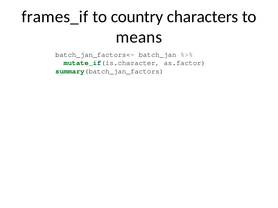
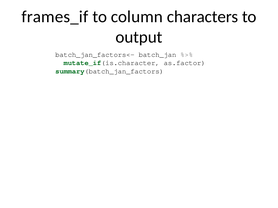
country: country -> column
means: means -> output
